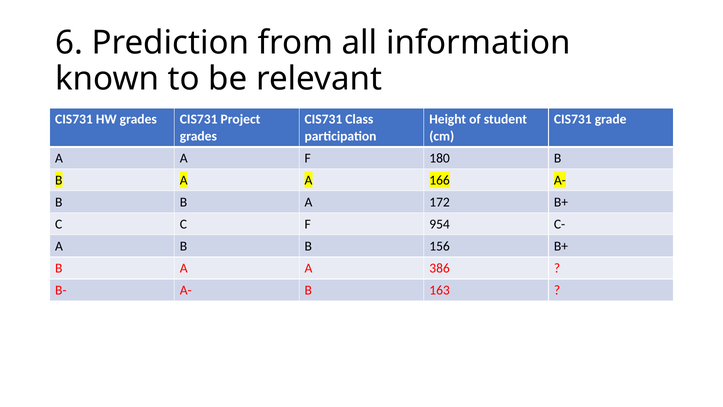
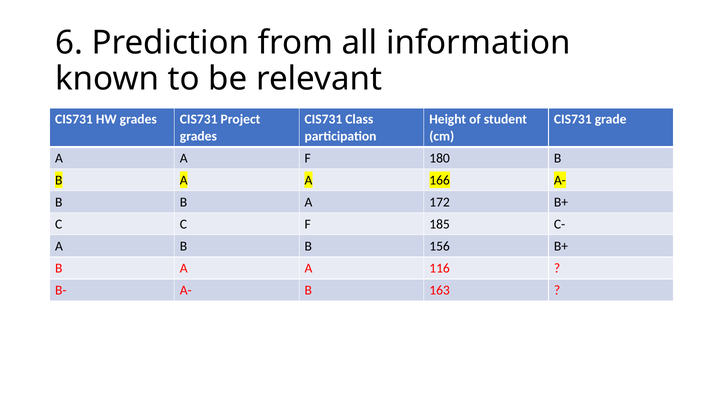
954: 954 -> 185
386: 386 -> 116
